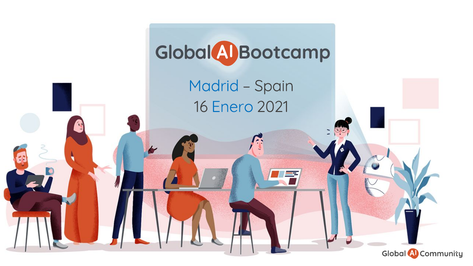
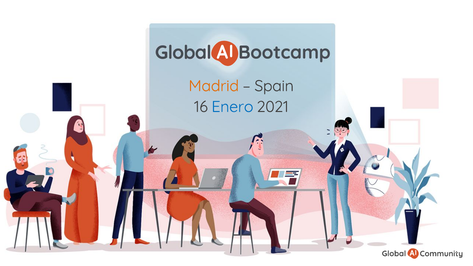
Madrid colour: blue -> orange
